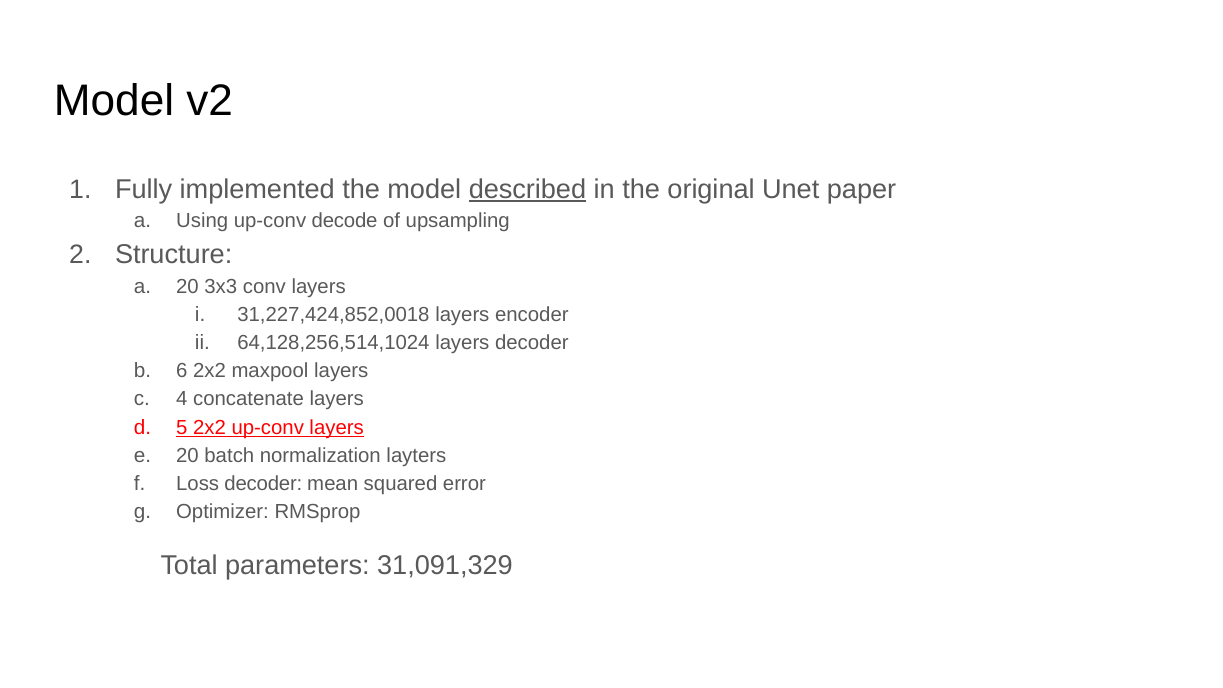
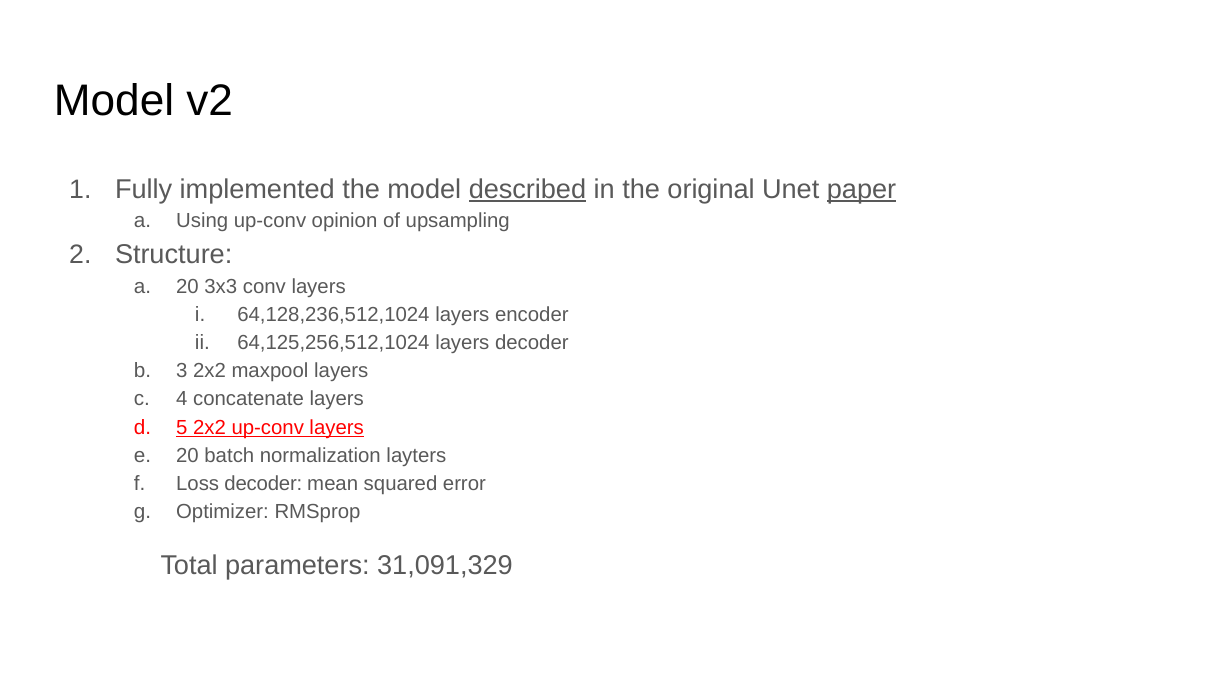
paper underline: none -> present
decode: decode -> opinion
31,227,424,852,0018: 31,227,424,852,0018 -> 64,128,236,512,1024
64,128,256,514,1024: 64,128,256,514,1024 -> 64,125,256,512,1024
6: 6 -> 3
